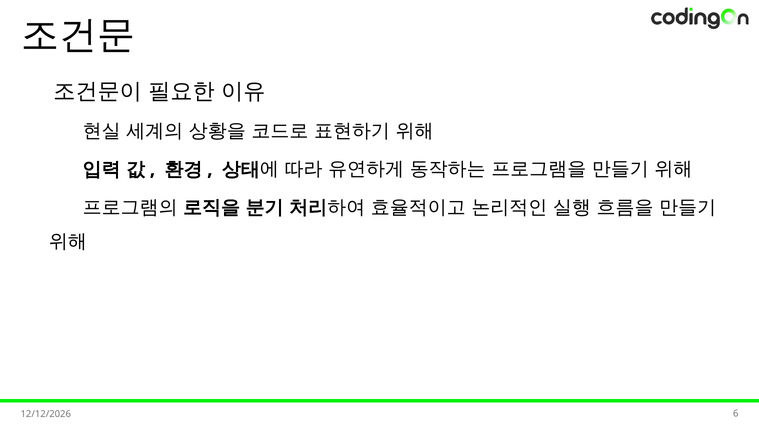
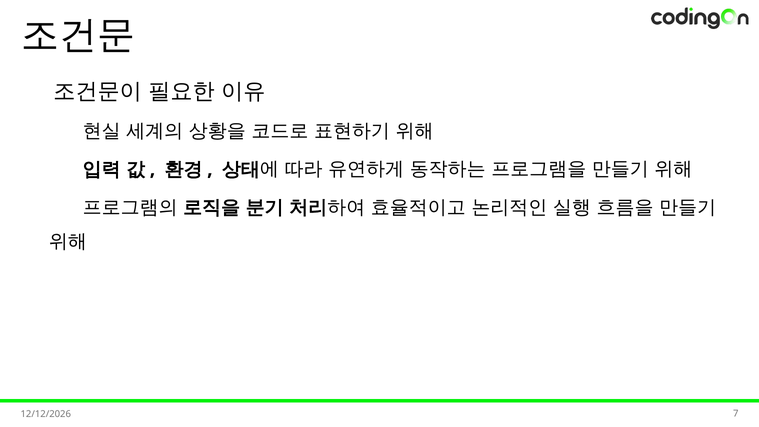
6: 6 -> 7
